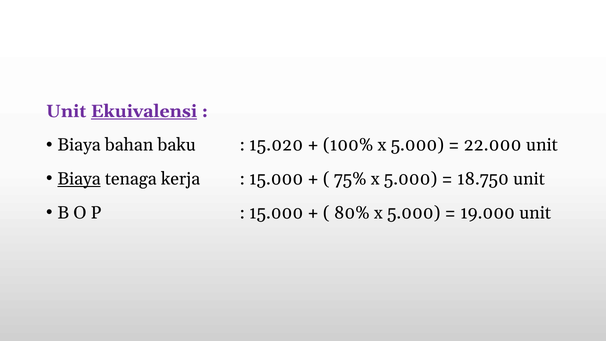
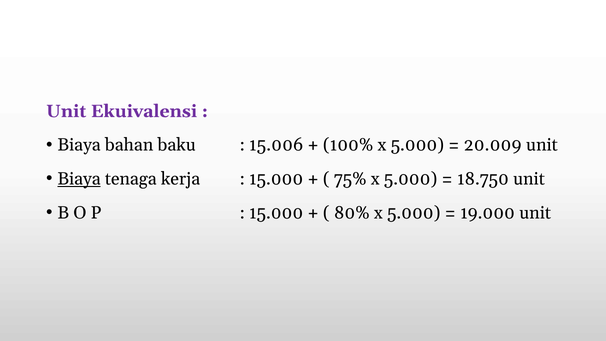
Ekuivalensi underline: present -> none
15.020: 15.020 -> 15.006
22.000: 22.000 -> 20.009
